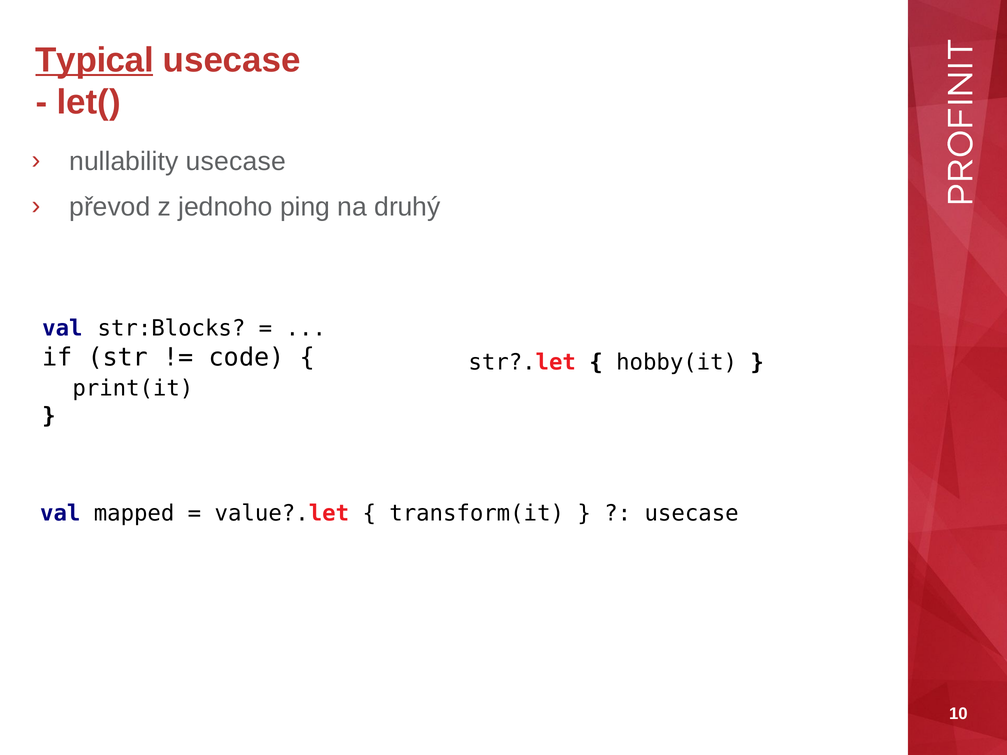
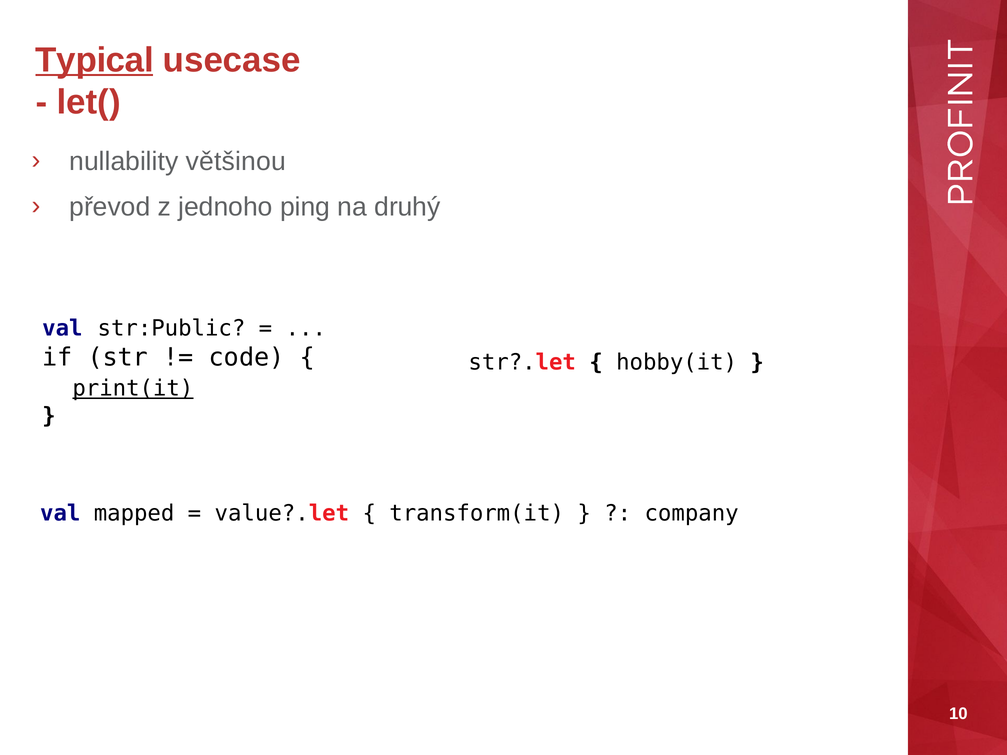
nullability usecase: usecase -> většinou
str:Blocks: str:Blocks -> str:Public
print(it underline: none -> present
usecase at (692, 513): usecase -> company
